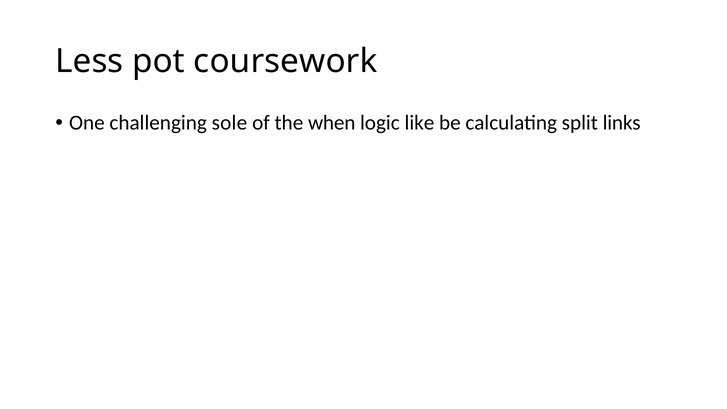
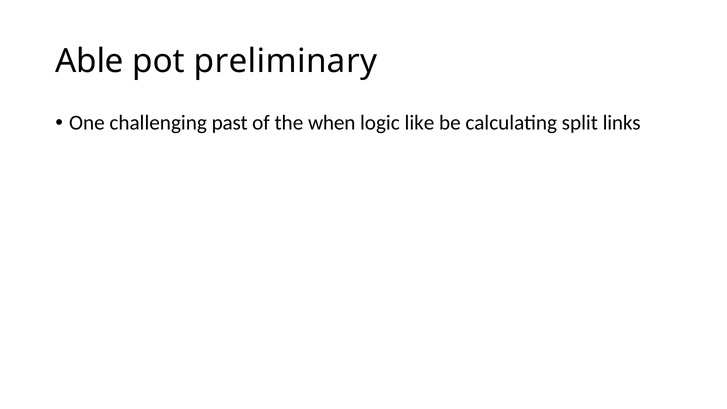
Less: Less -> Able
coursework: coursework -> preliminary
sole: sole -> past
